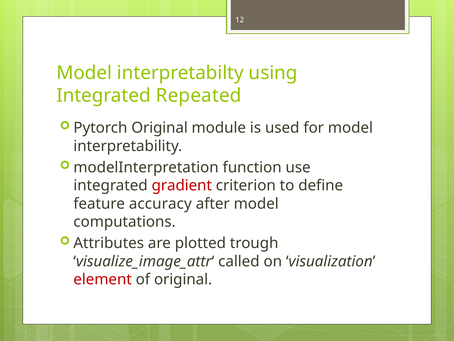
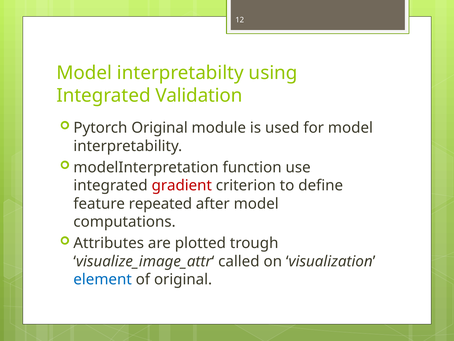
Repeated: Repeated -> Validation
accuracy: accuracy -> repeated
element colour: red -> blue
